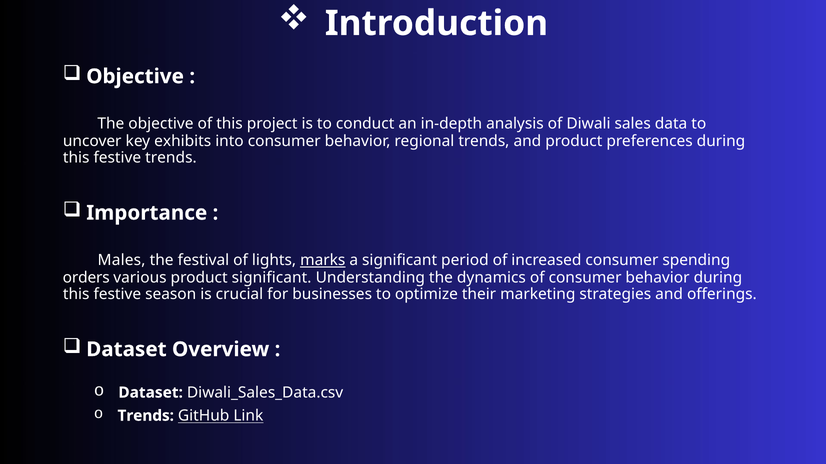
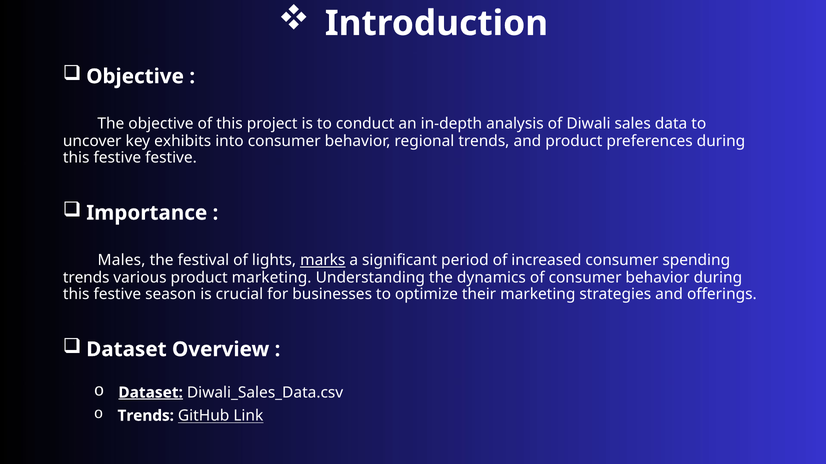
festive trends: trends -> festive
orders at (86, 278): orders -> trends
product significant: significant -> marketing
Dataset at (151, 393) underline: none -> present
